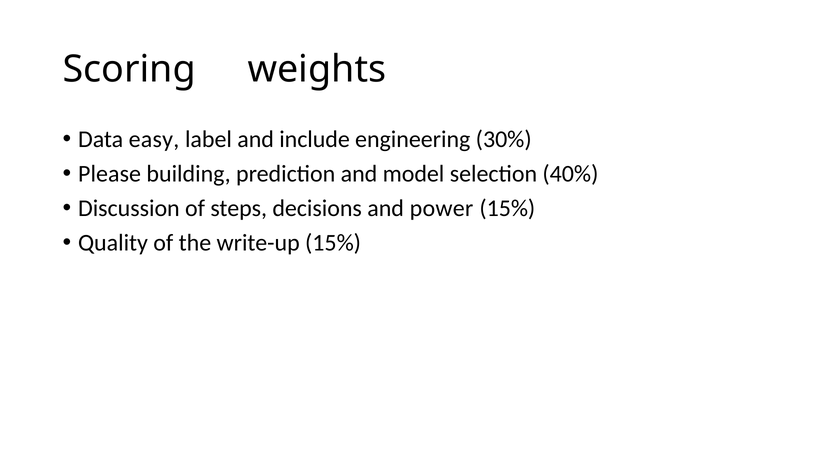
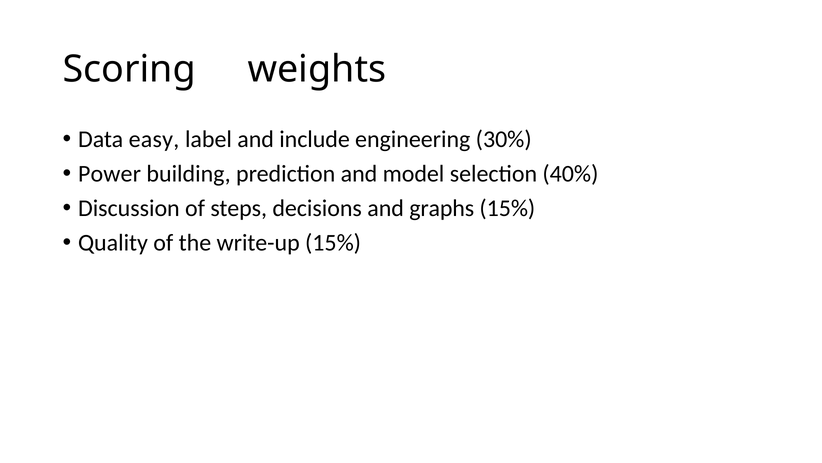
Please: Please -> Power
power: power -> graphs
